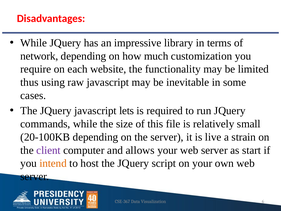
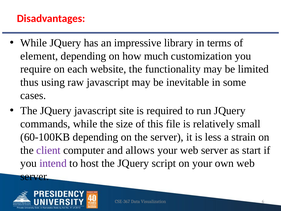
network: network -> element
lets: lets -> site
20-100KB: 20-100KB -> 60-100KB
live: live -> less
intend colour: orange -> purple
